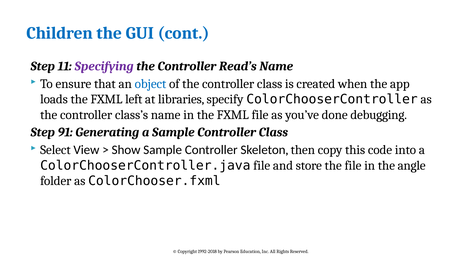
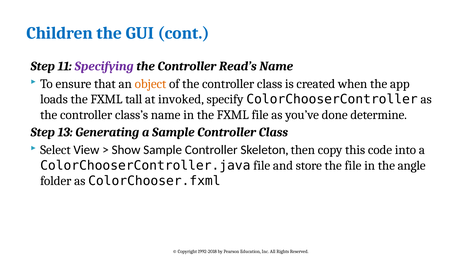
object colour: blue -> orange
left: left -> tall
libraries: libraries -> invoked
debugging: debugging -> determine
91: 91 -> 13
